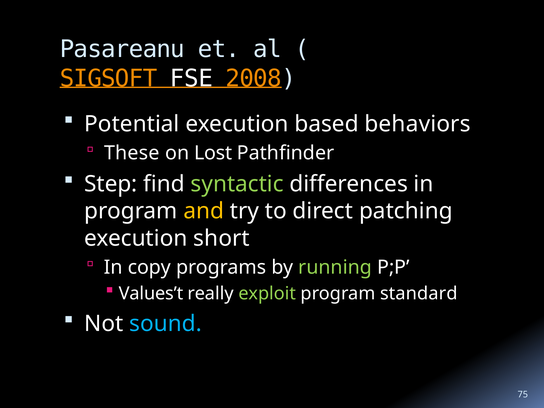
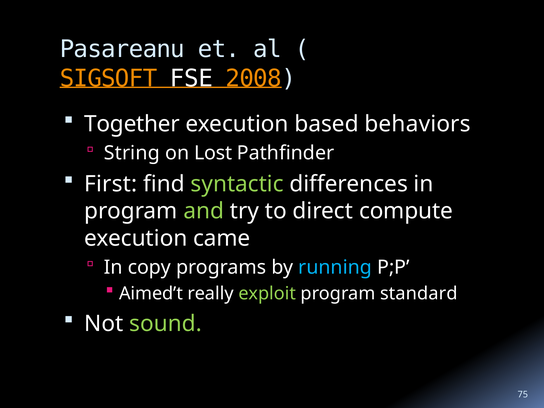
Potential: Potential -> Together
These: These -> String
Step: Step -> First
and colour: yellow -> light green
patching: patching -> compute
short: short -> came
running colour: light green -> light blue
Values’t: Values’t -> Aimed’t
sound colour: light blue -> light green
